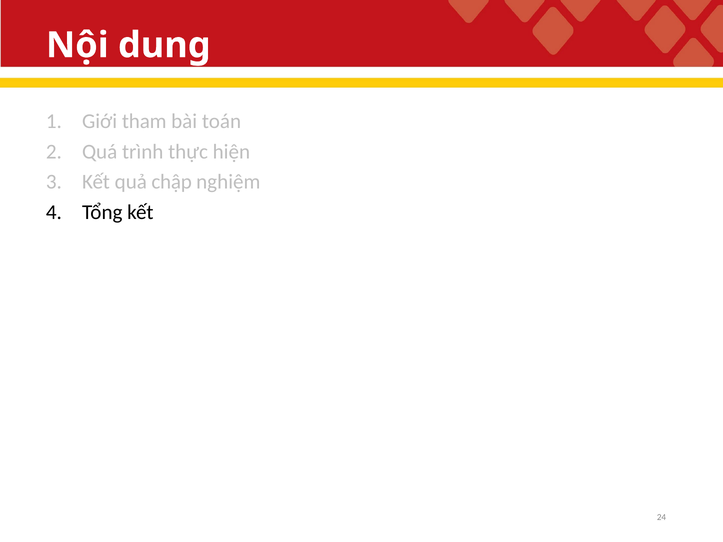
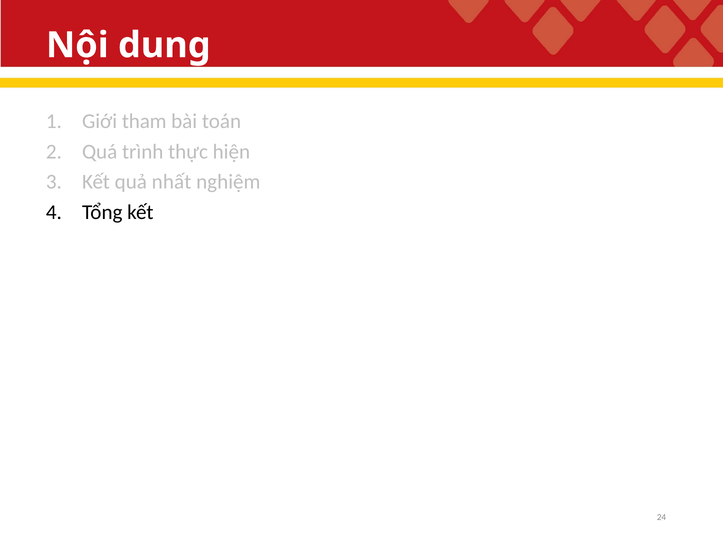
chập: chập -> nhất
